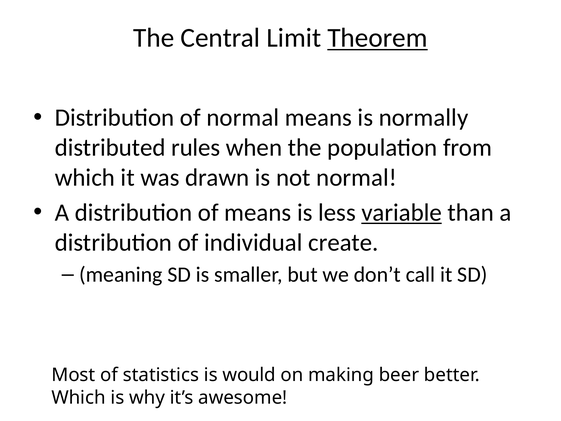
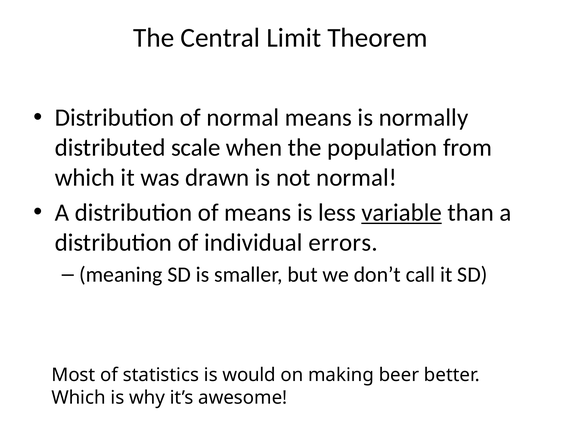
Theorem underline: present -> none
rules: rules -> scale
create: create -> errors
